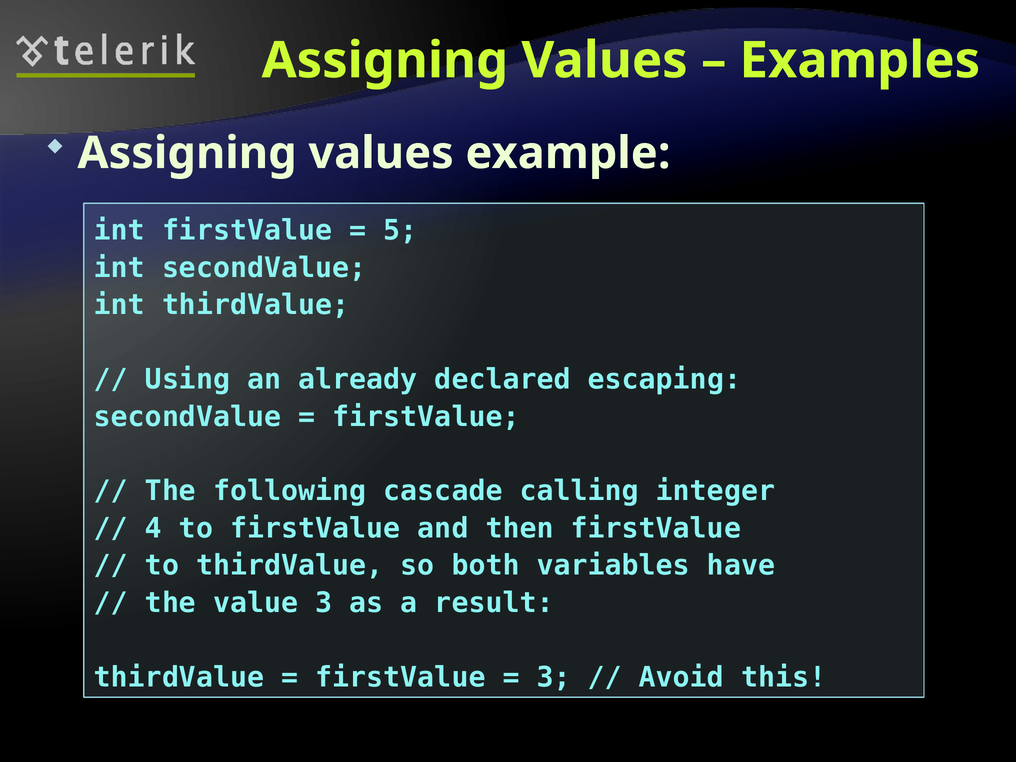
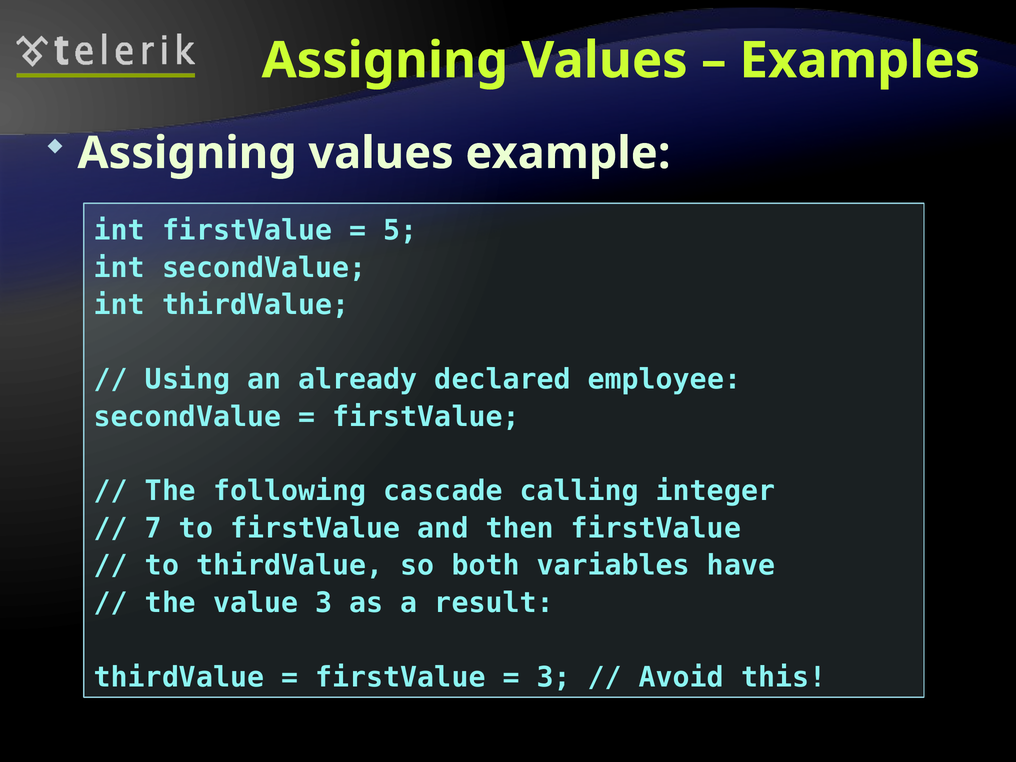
escaping: escaping -> employee
4: 4 -> 7
